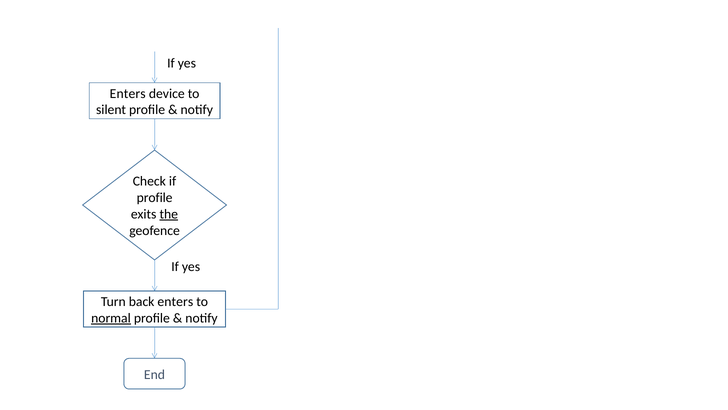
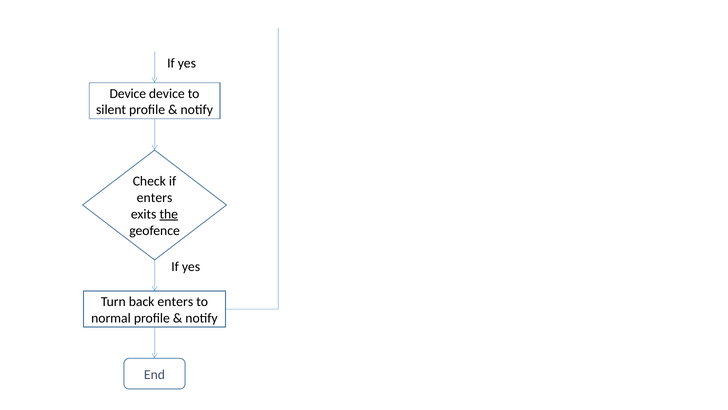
Enters at (128, 93): Enters -> Device
profile at (155, 198): profile -> enters
normal underline: present -> none
